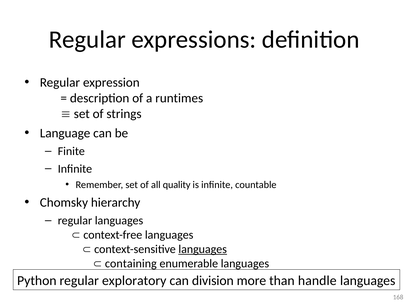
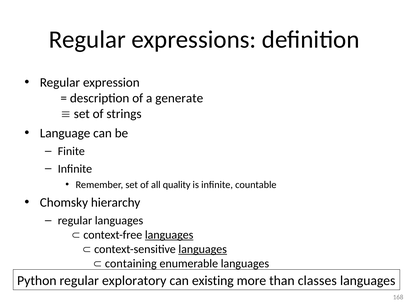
runtimes: runtimes -> generate
languages at (169, 235) underline: none -> present
division: division -> existing
handle: handle -> classes
